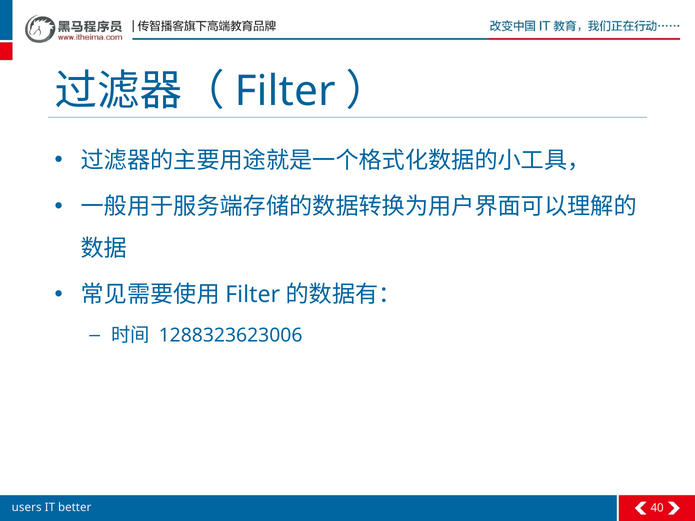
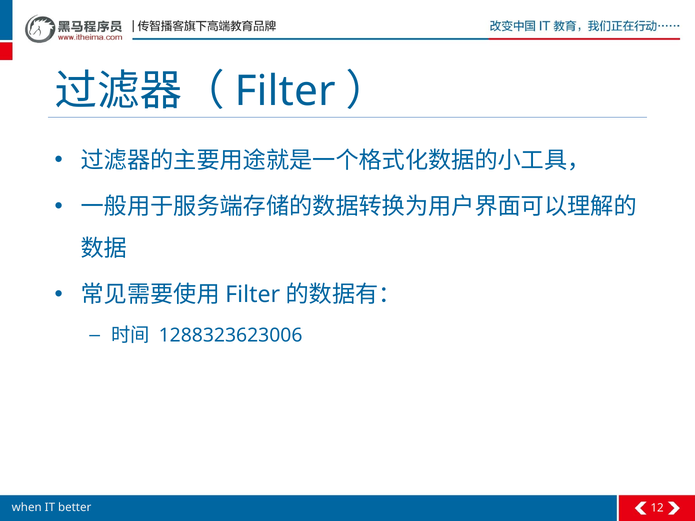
users: users -> when
40: 40 -> 12
